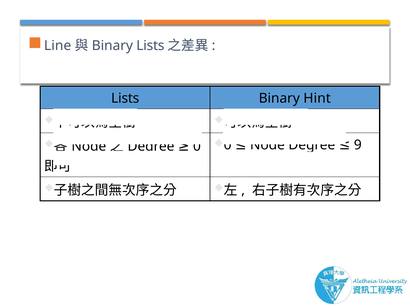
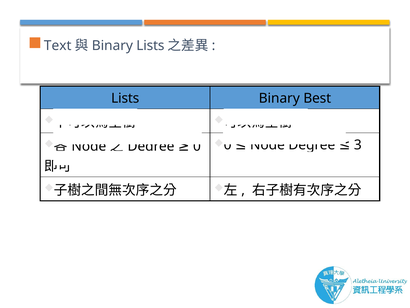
Line: Line -> Text
Hint: Hint -> Best
9: 9 -> 3
